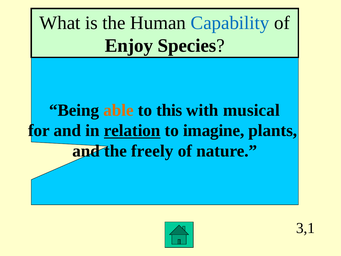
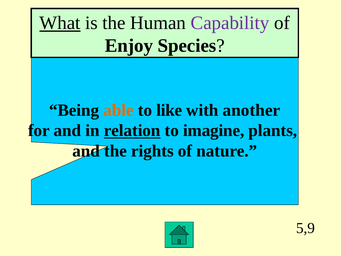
What underline: none -> present
Capability colour: blue -> purple
this: this -> like
musical: musical -> another
freely: freely -> rights
3,1: 3,1 -> 5,9
